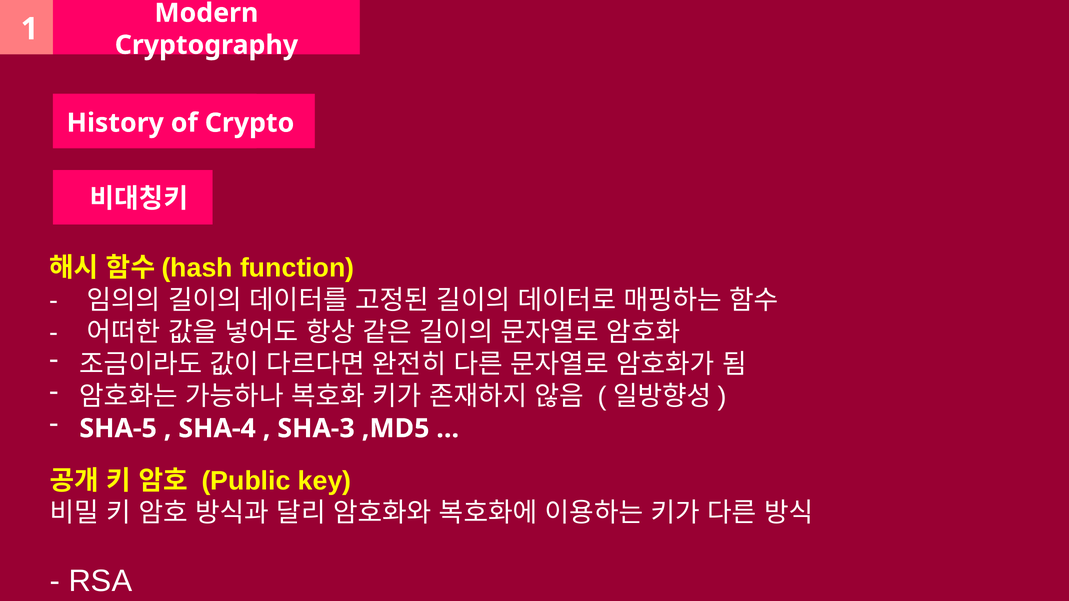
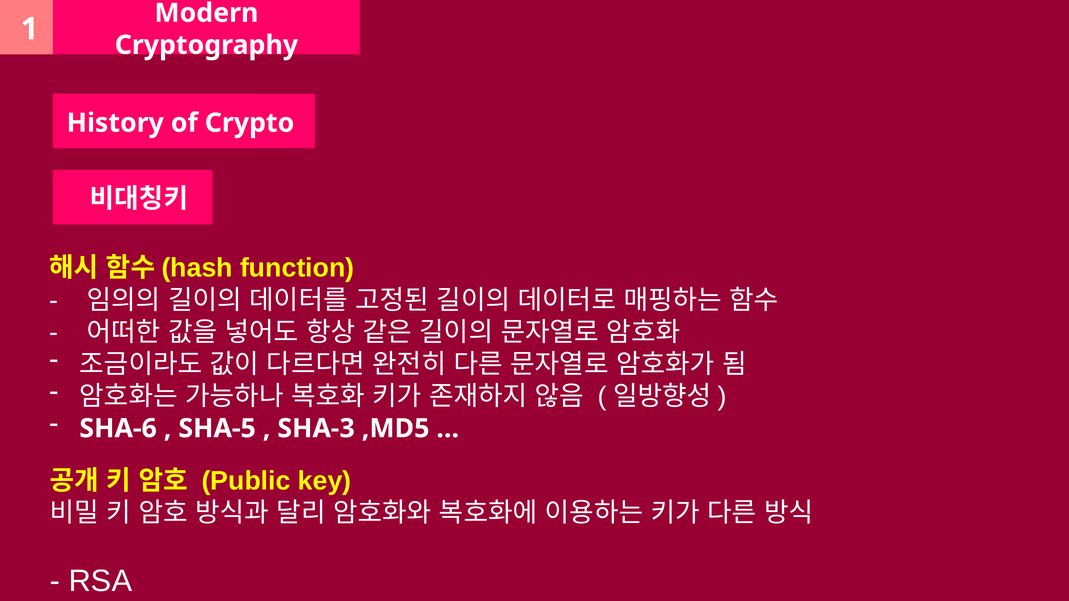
SHA-5: SHA-5 -> SHA-6
SHA-4: SHA-4 -> SHA-5
